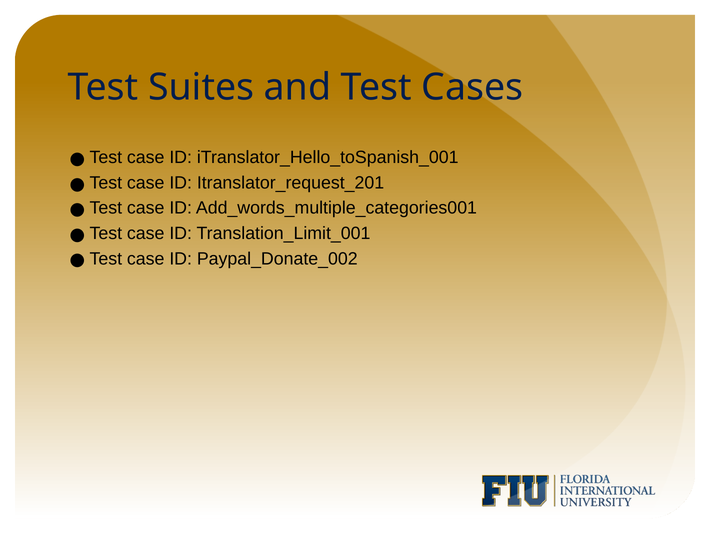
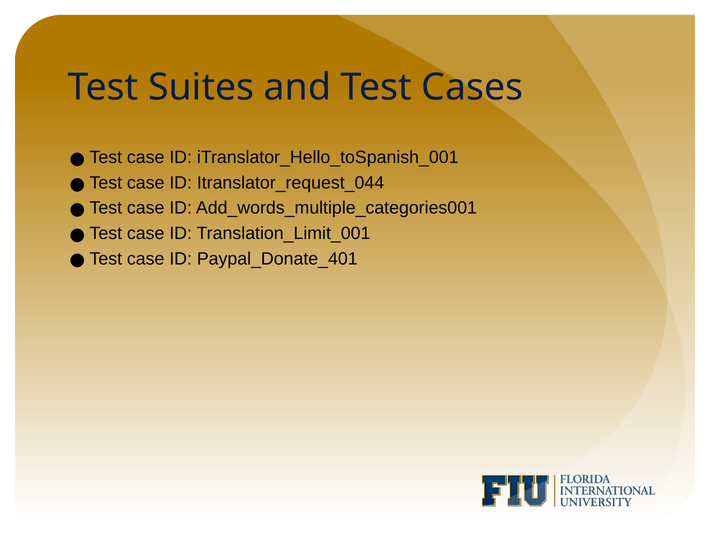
Itranslator_request_201: Itranslator_request_201 -> Itranslator_request_044
Paypal_Donate_002: Paypal_Donate_002 -> Paypal_Donate_401
